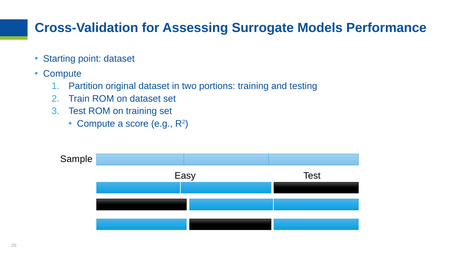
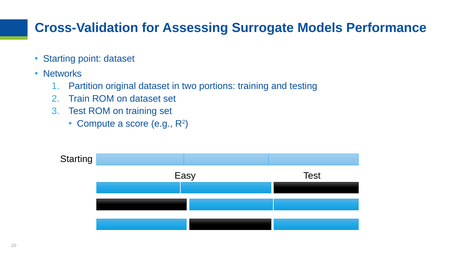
Compute at (62, 74): Compute -> Networks
Sample at (76, 159): Sample -> Starting
